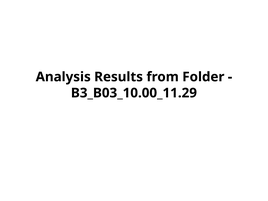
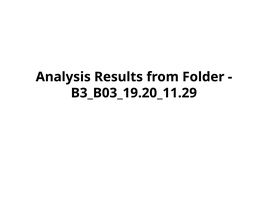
B3_B03_10.00_11.29: B3_B03_10.00_11.29 -> B3_B03_19.20_11.29
